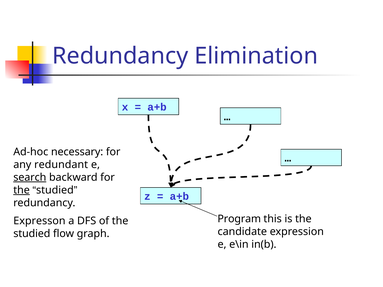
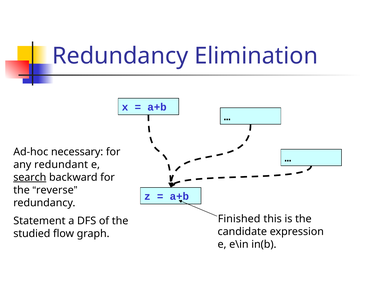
the at (22, 190) underline: present -> none
studied at (55, 190): studied -> reverse
Program: Program -> Finished
Expresson: Expresson -> Statement
